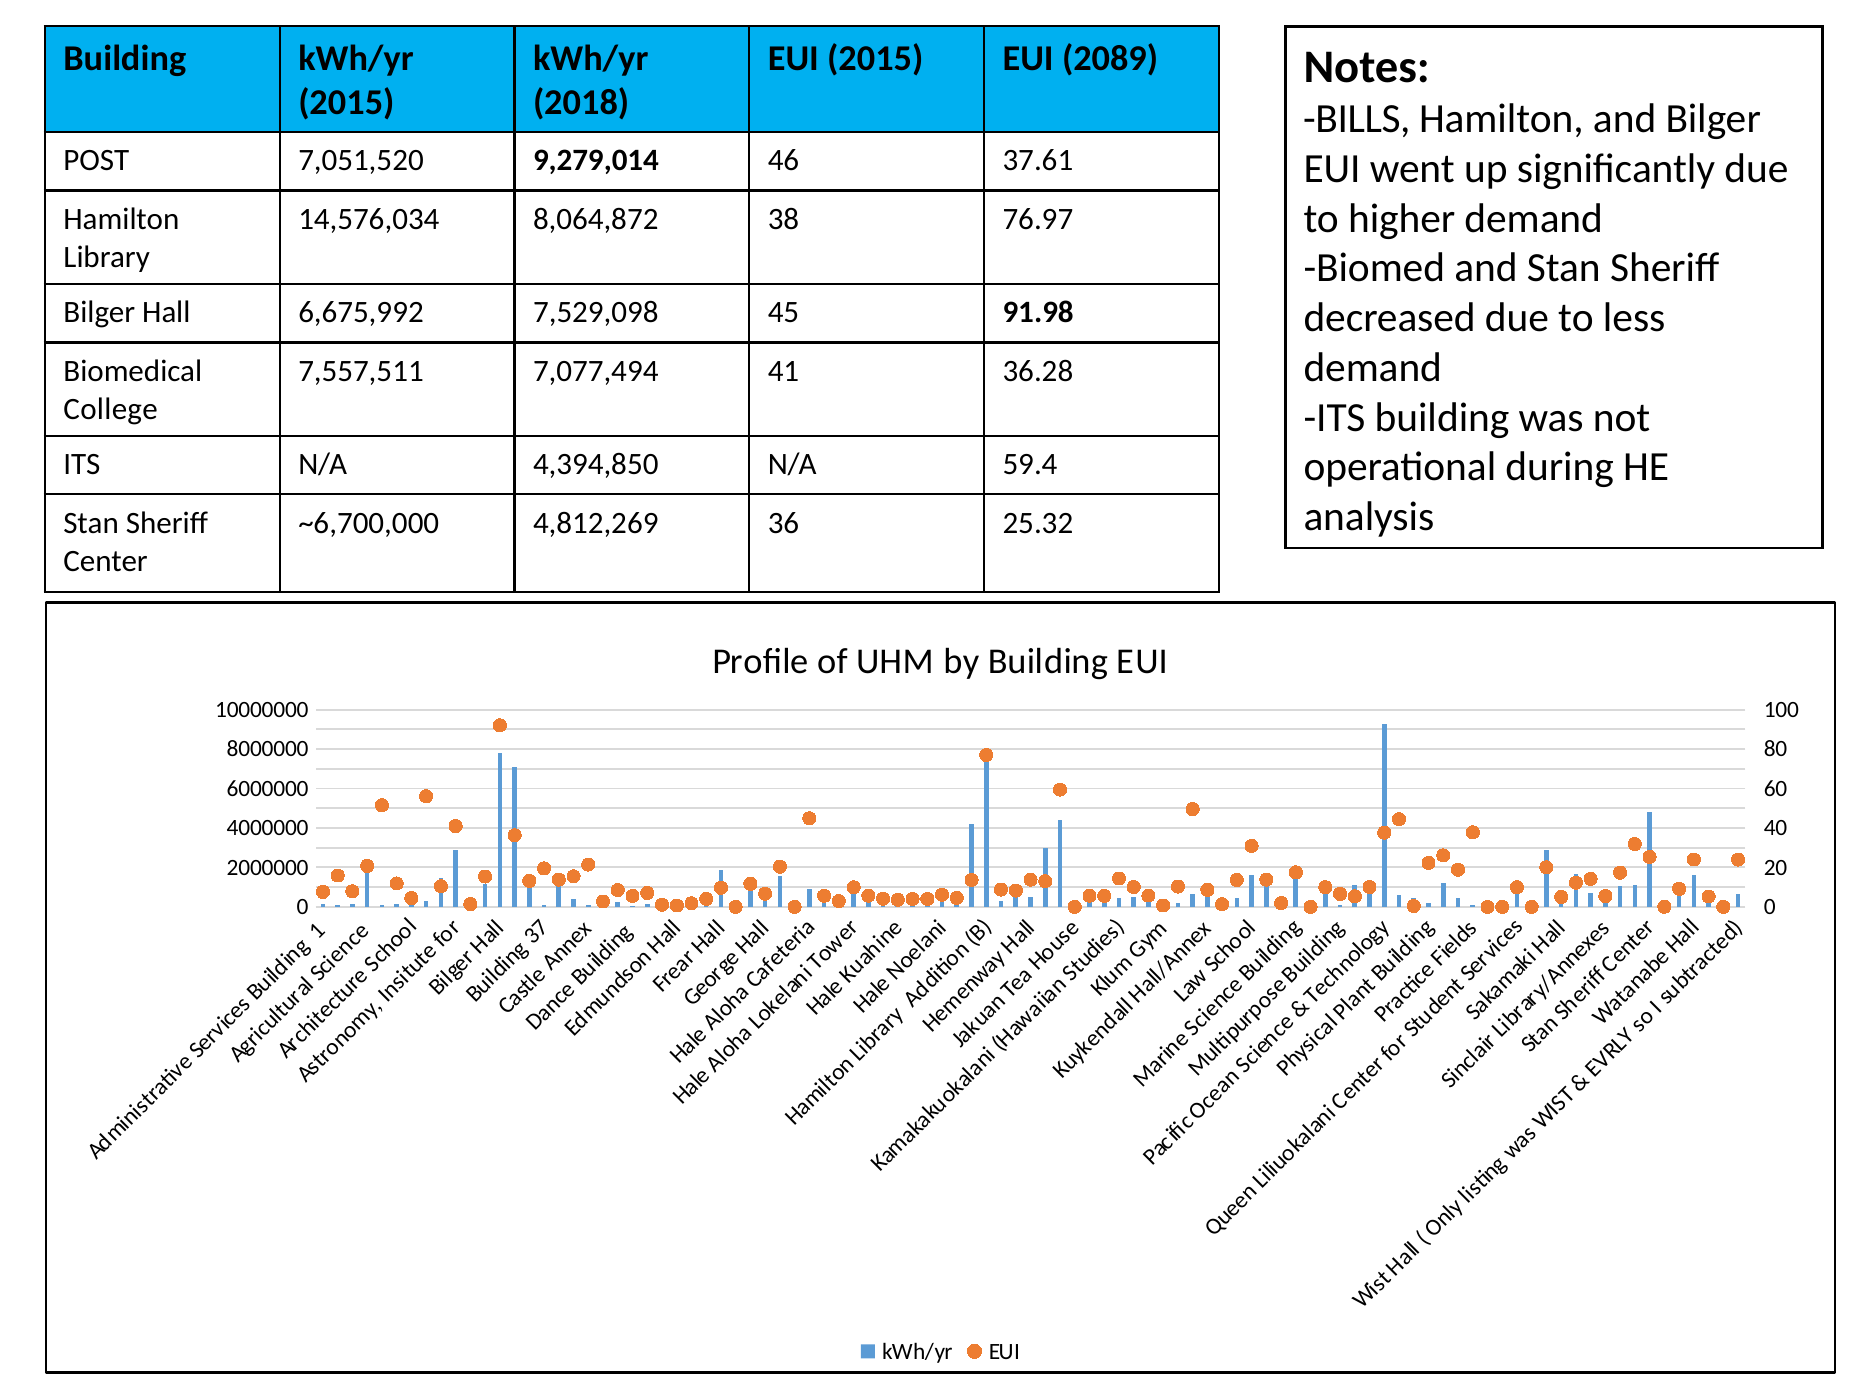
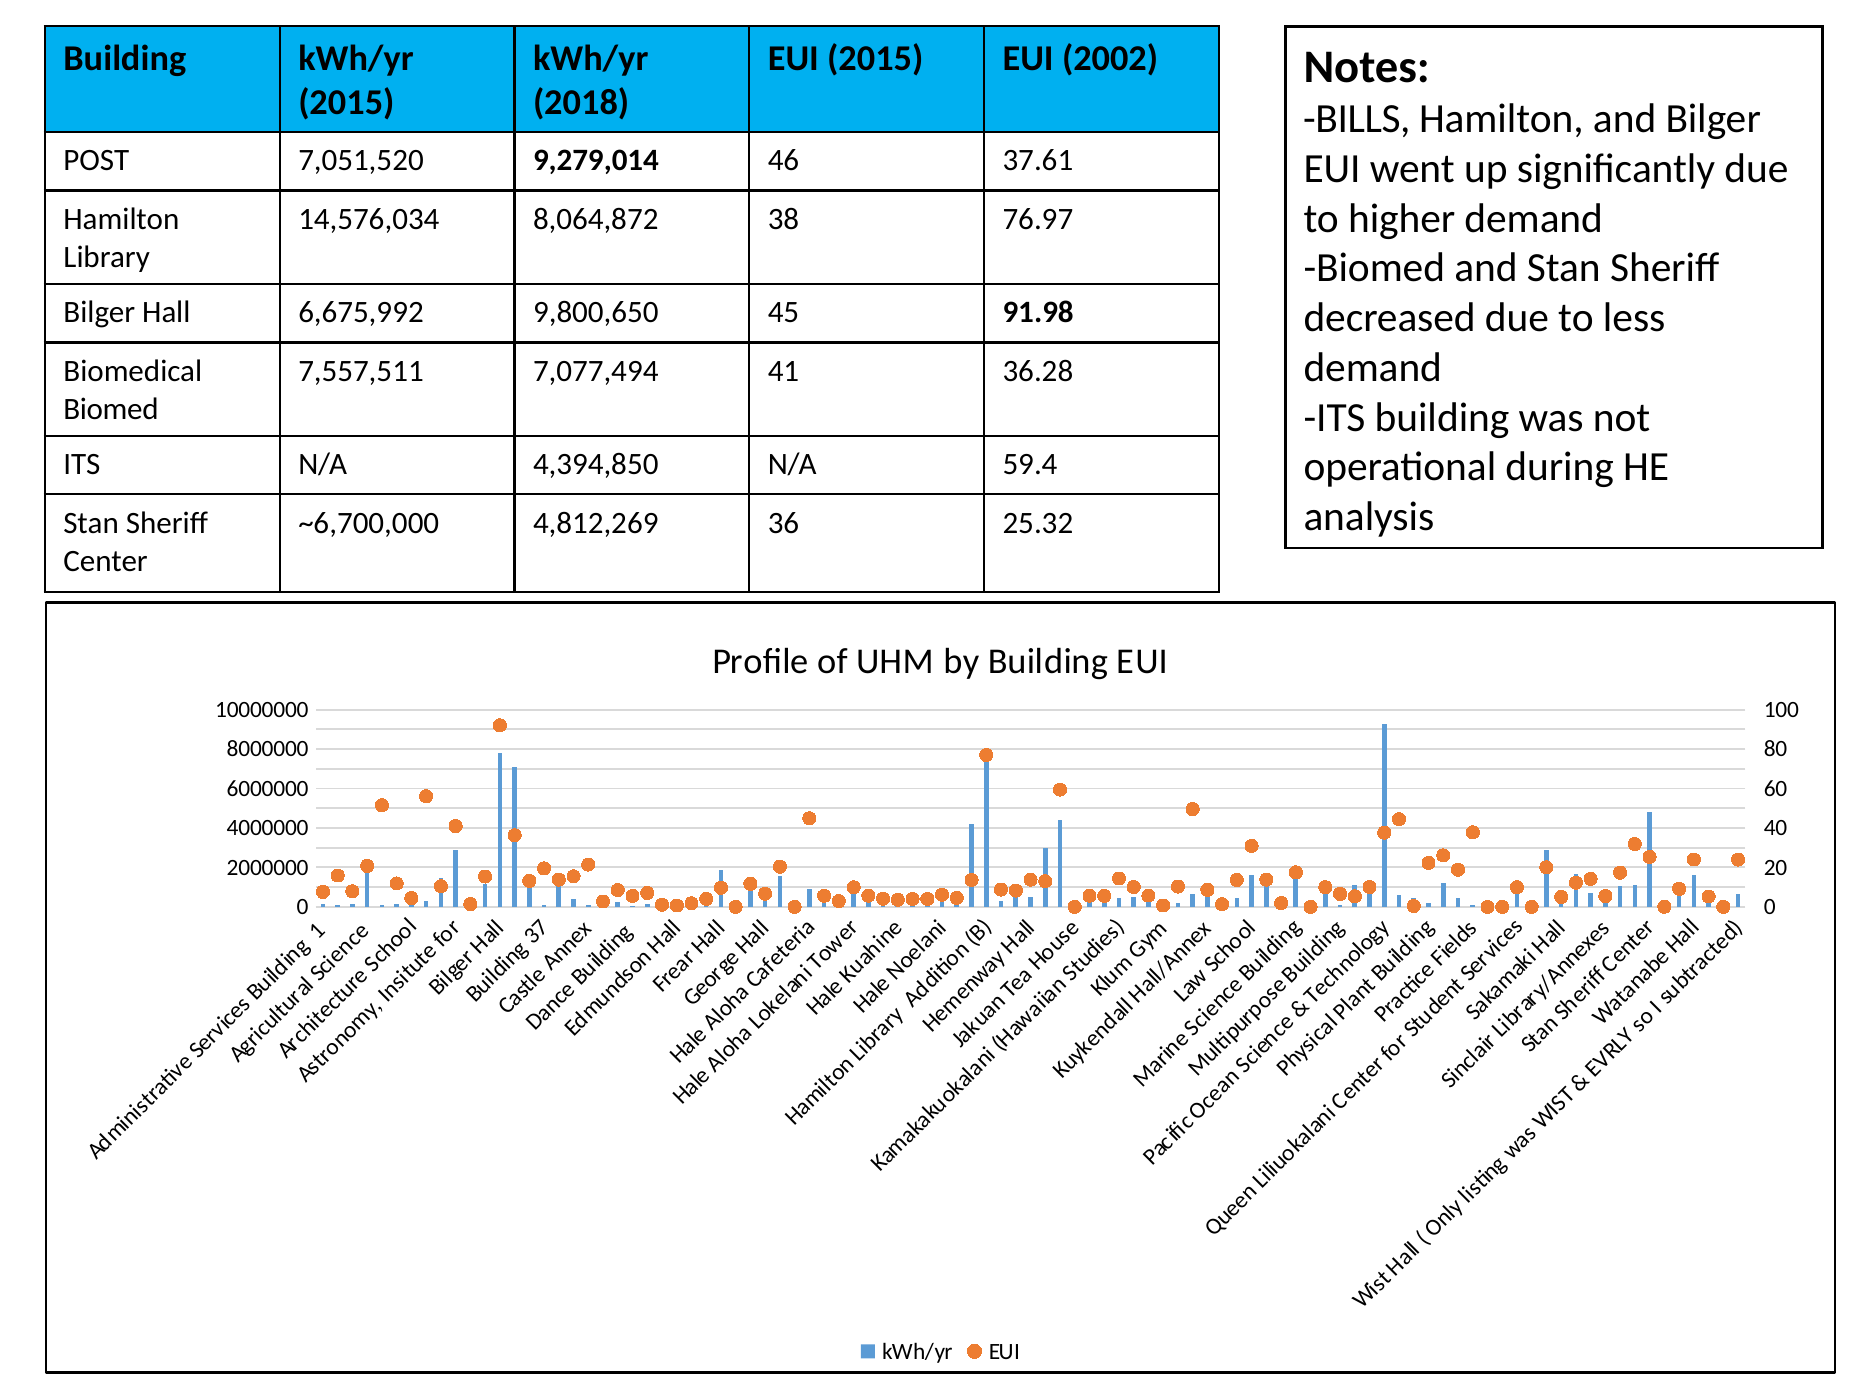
2089: 2089 -> 2002
7,529,098: 7,529,098 -> 9,800,650
College at (111, 409): College -> Biomed
